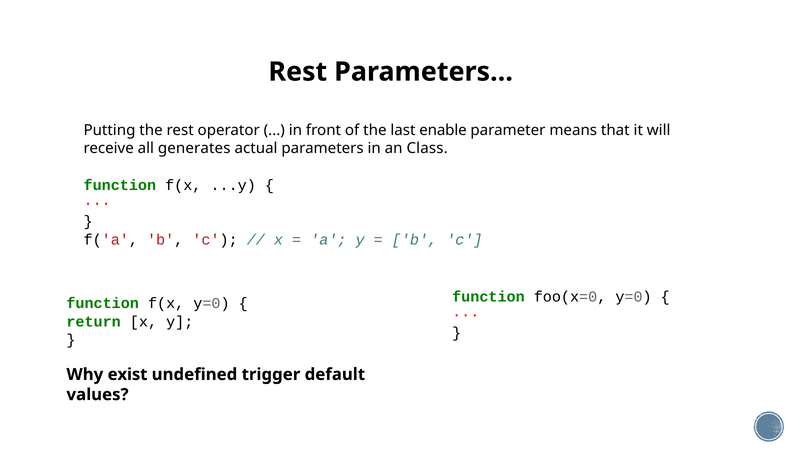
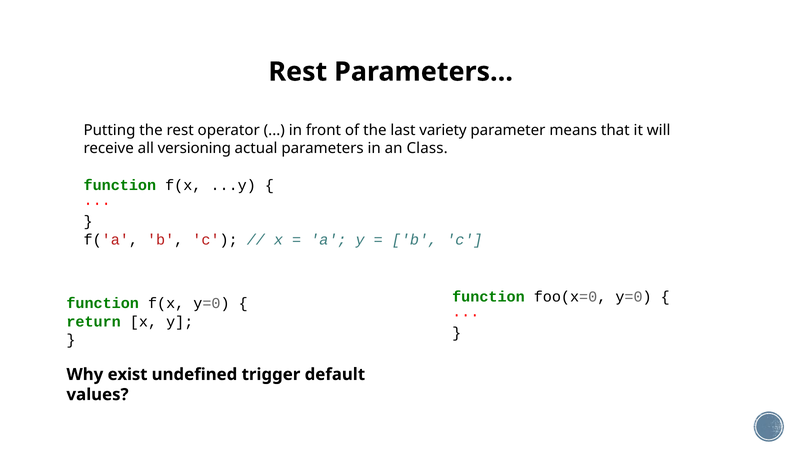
enable: enable -> variety
generates: generates -> versioning
